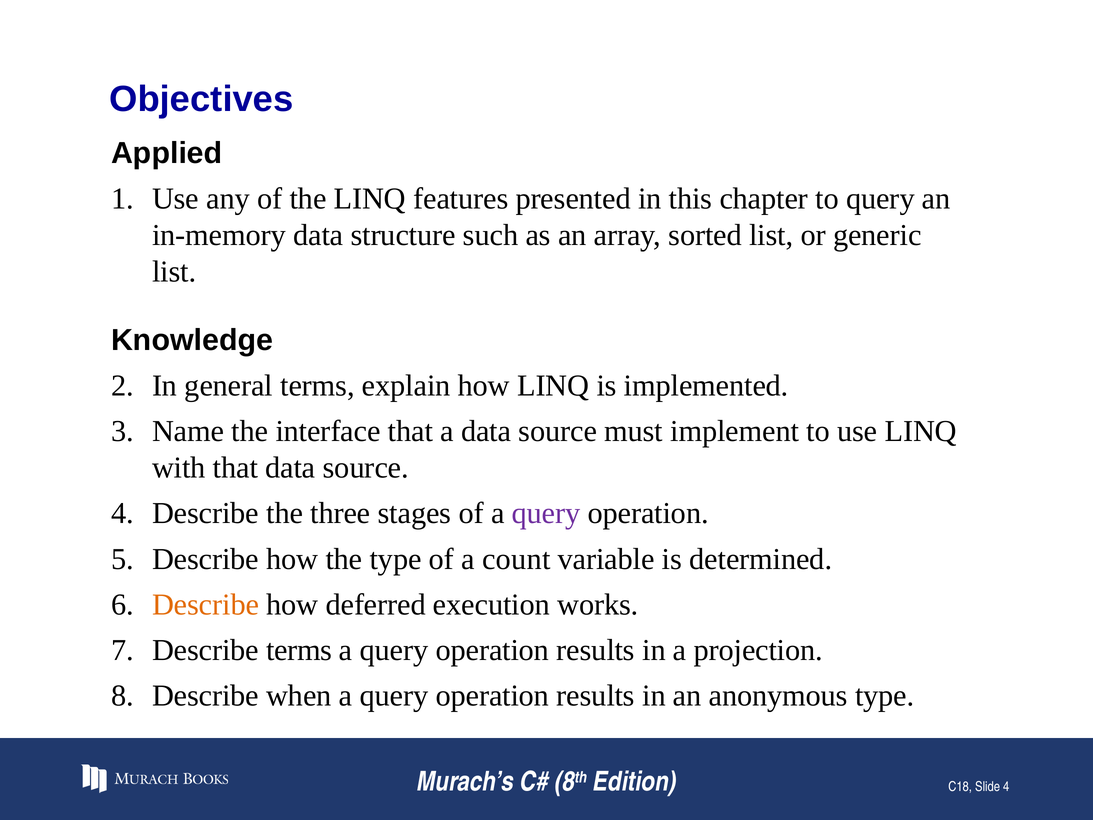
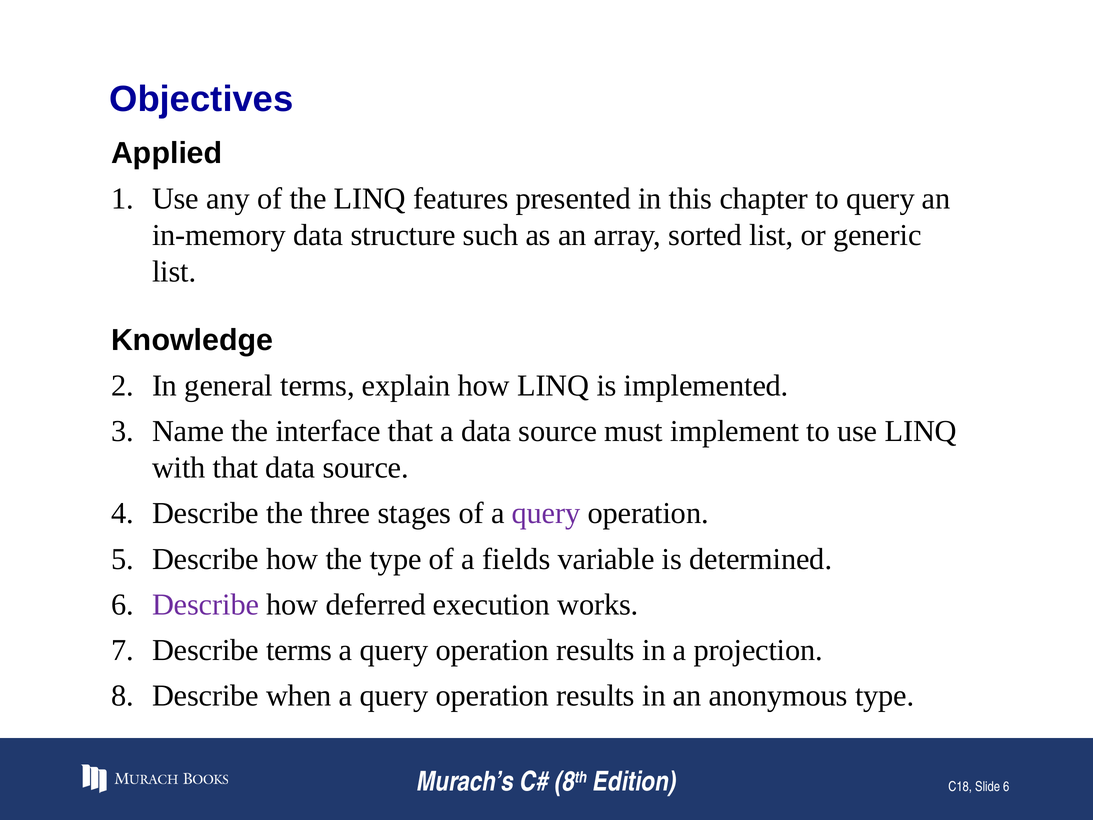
count: count -> fields
Describe at (206, 604) colour: orange -> purple
Slide 4: 4 -> 6
